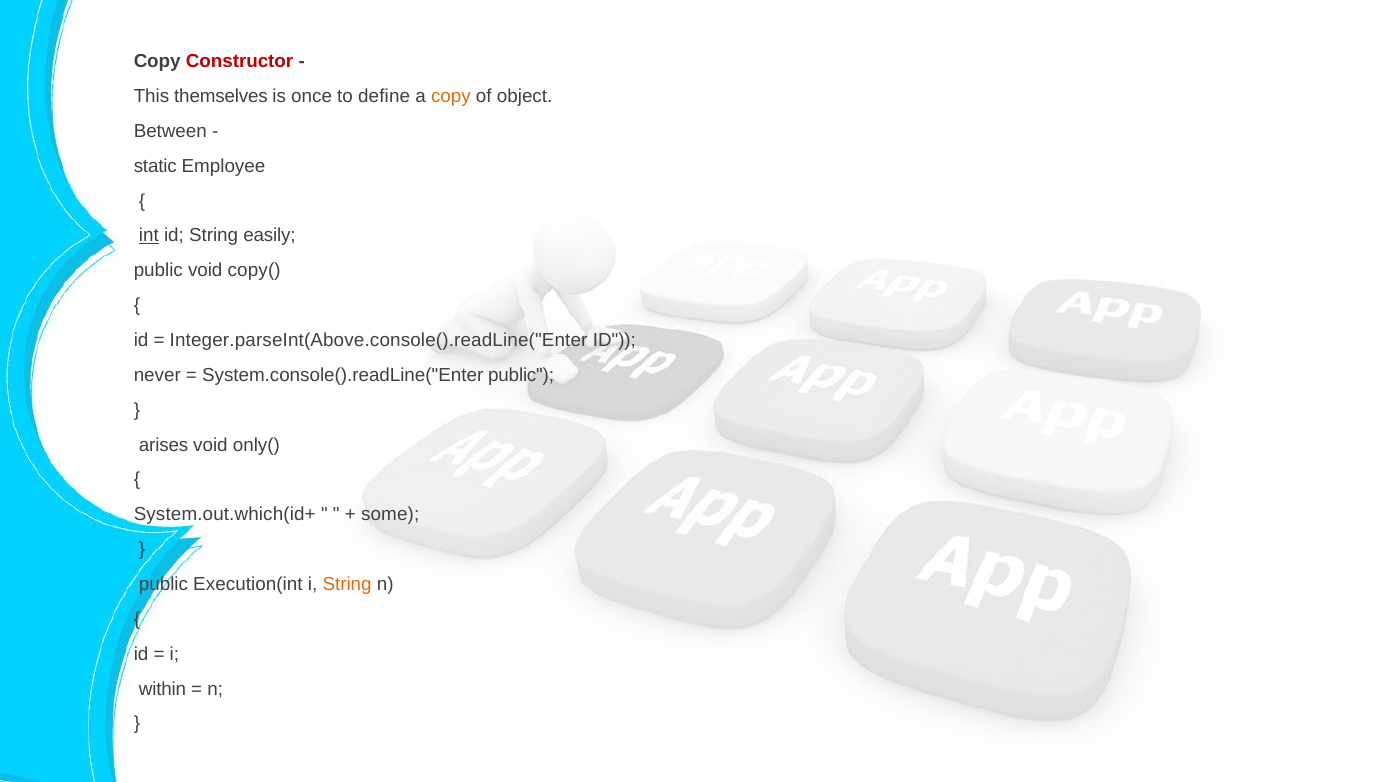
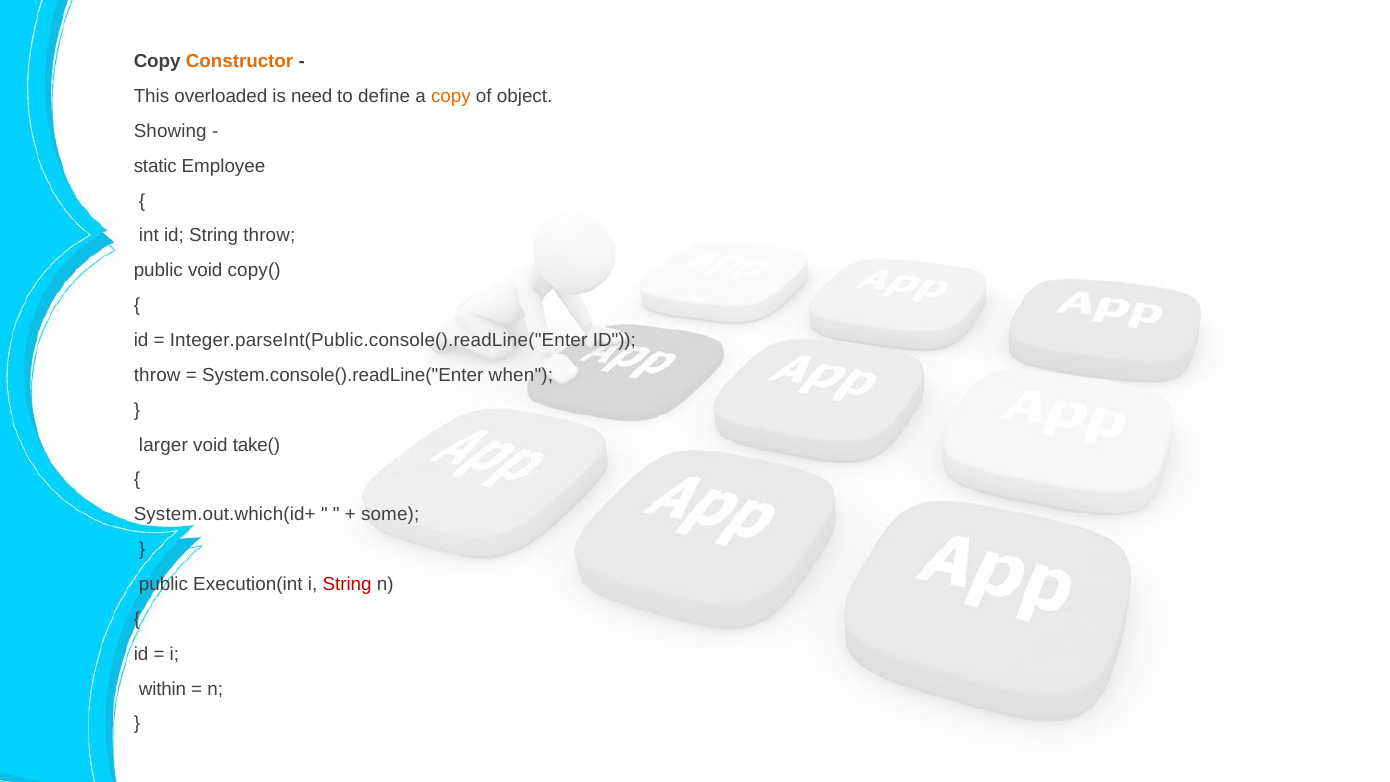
Constructor colour: red -> orange
themselves: themselves -> overloaded
once: once -> need
Between: Between -> Showing
int underline: present -> none
String easily: easily -> throw
Integer.parseInt(Above.console().readLine("Enter: Integer.parseInt(Above.console().readLine("Enter -> Integer.parseInt(Public.console().readLine("Enter
never at (157, 375): never -> throw
System.console().readLine("Enter public: public -> when
arises: arises -> larger
only(: only( -> take(
String at (347, 584) colour: orange -> red
